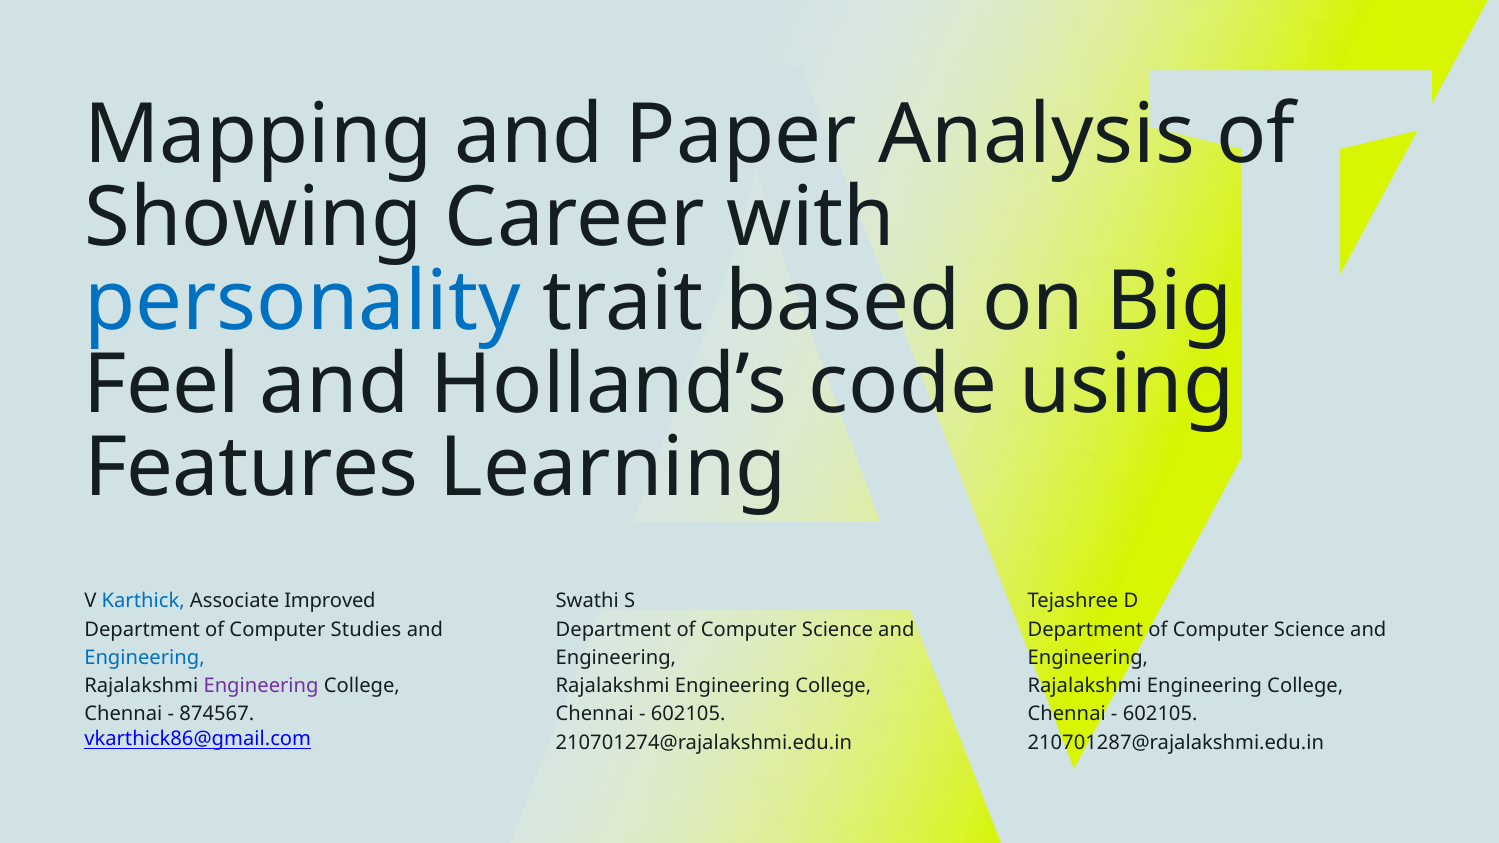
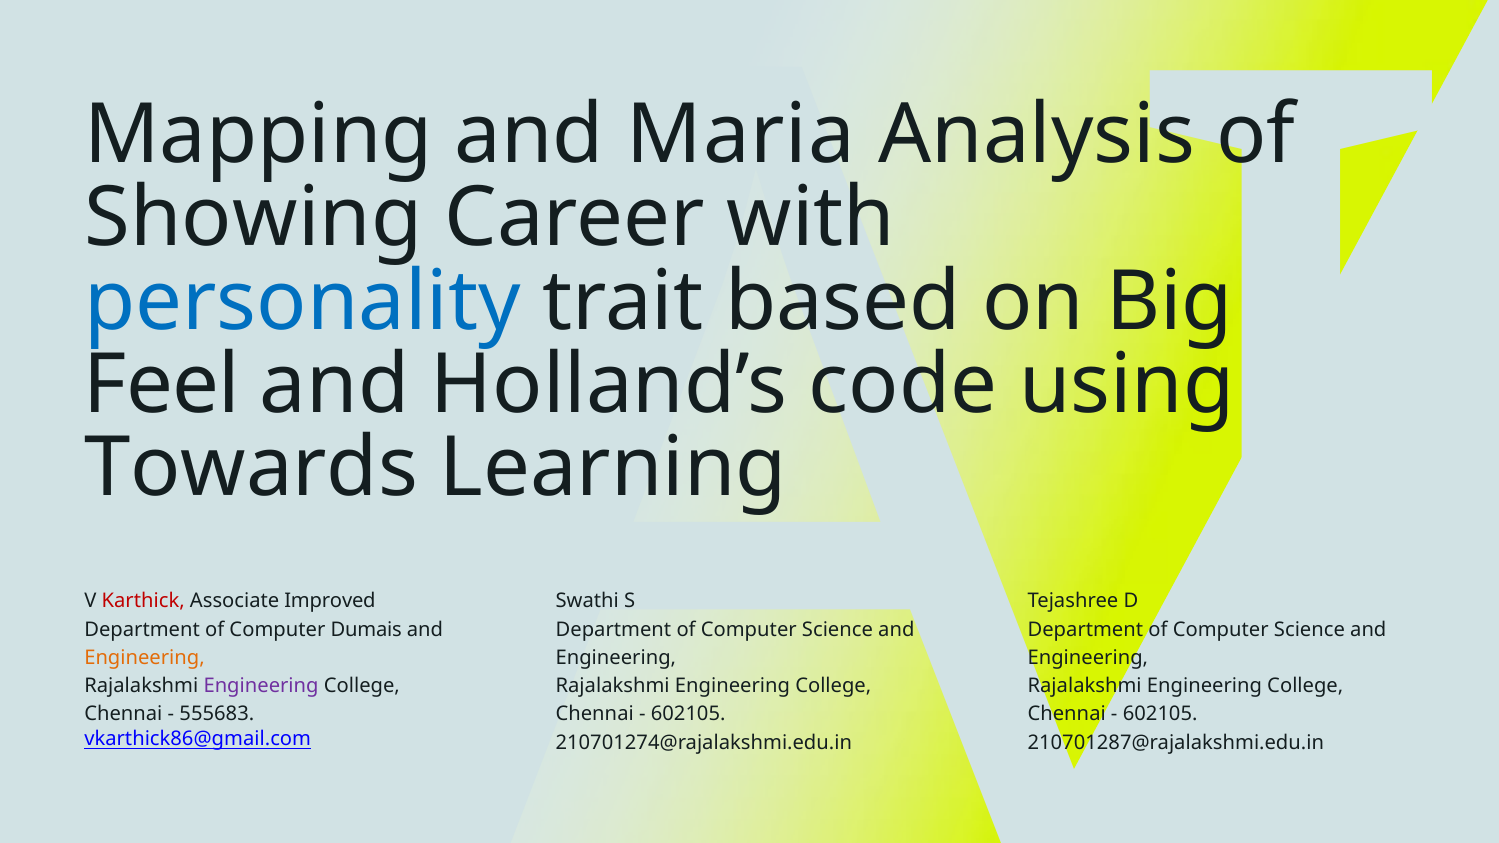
Paper: Paper -> Maria
Features: Features -> Towards
Karthick colour: blue -> red
Studies: Studies -> Dumais
Engineering at (145, 658) colour: blue -> orange
874567: 874567 -> 555683
